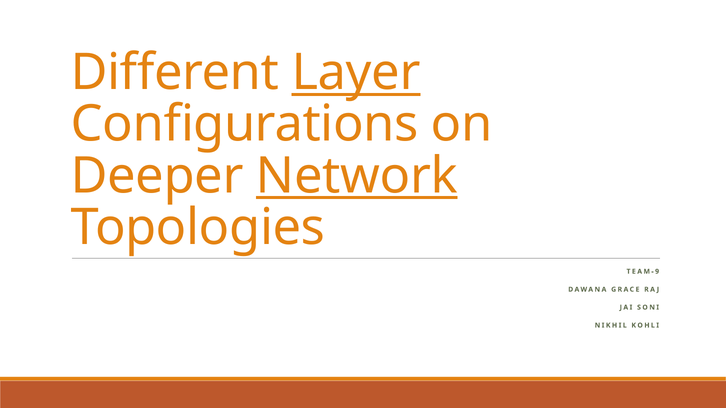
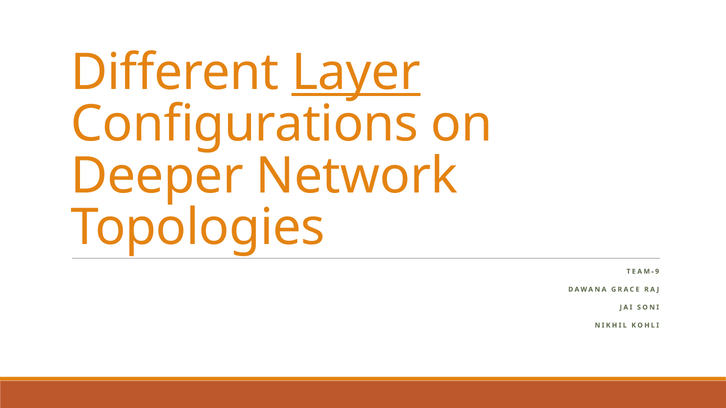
Network underline: present -> none
